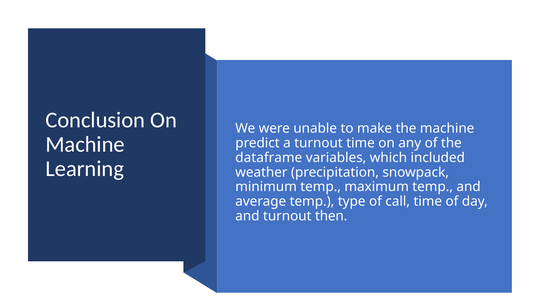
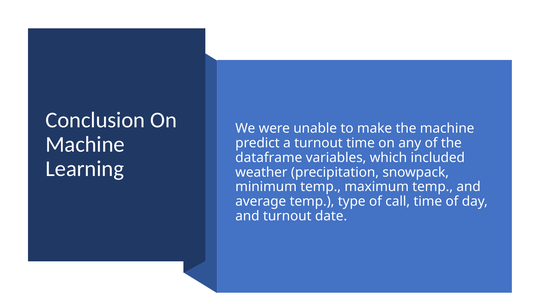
then: then -> date
